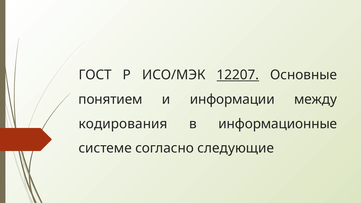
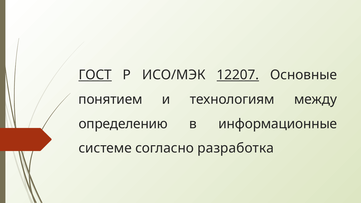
ГОСТ underline: none -> present
информации: информации -> технологиям
кодирования: кодирования -> определению
следующие: следующие -> разработка
